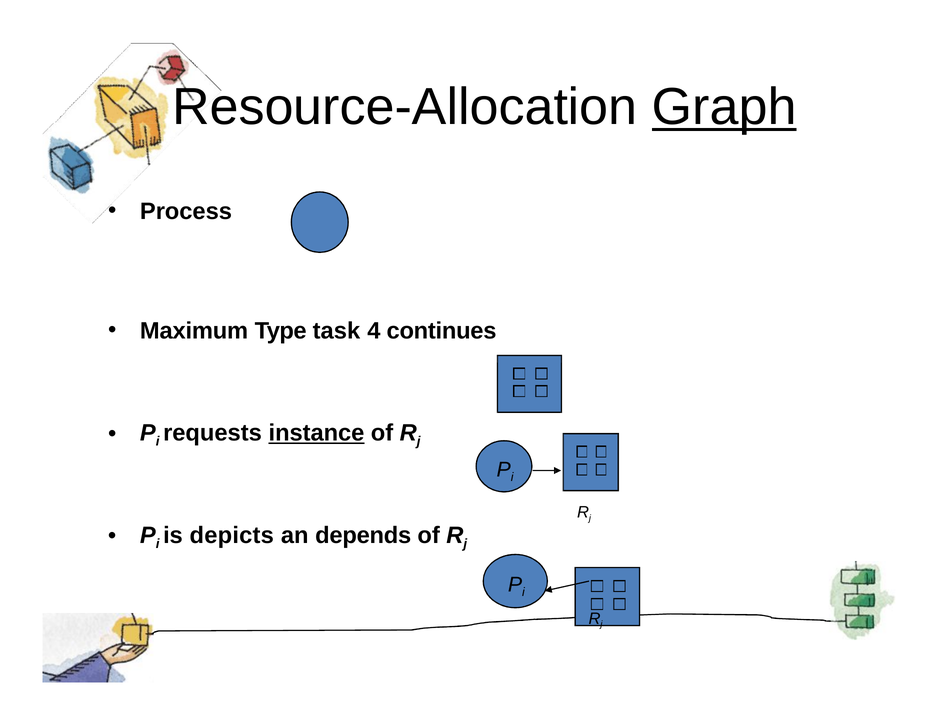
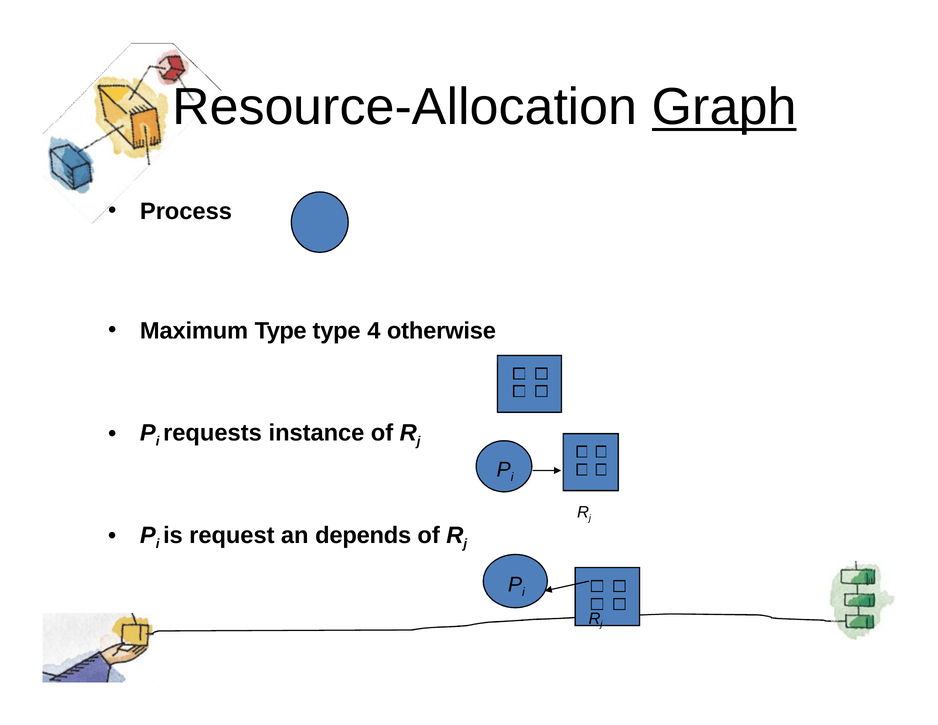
Type task: task -> type
continues: continues -> otherwise
instance underline: present -> none
depicts: depicts -> request
